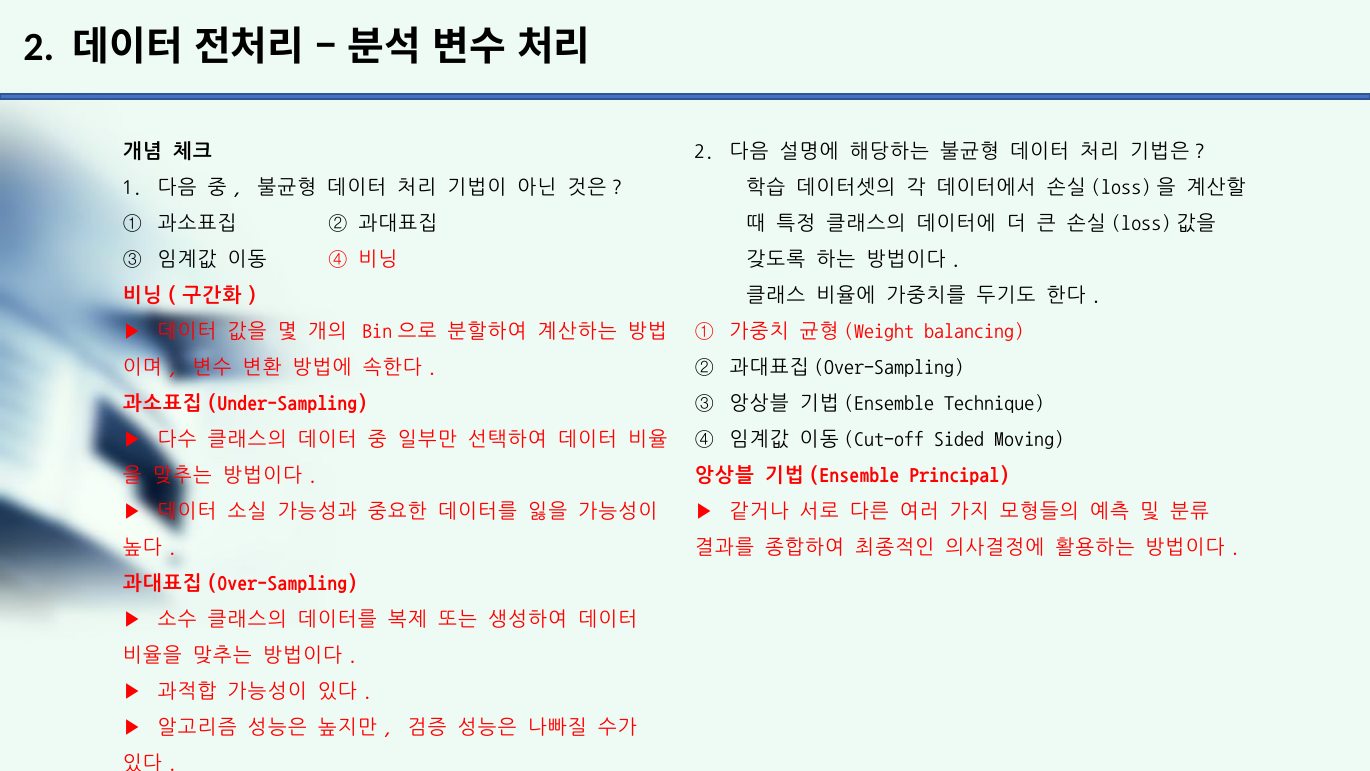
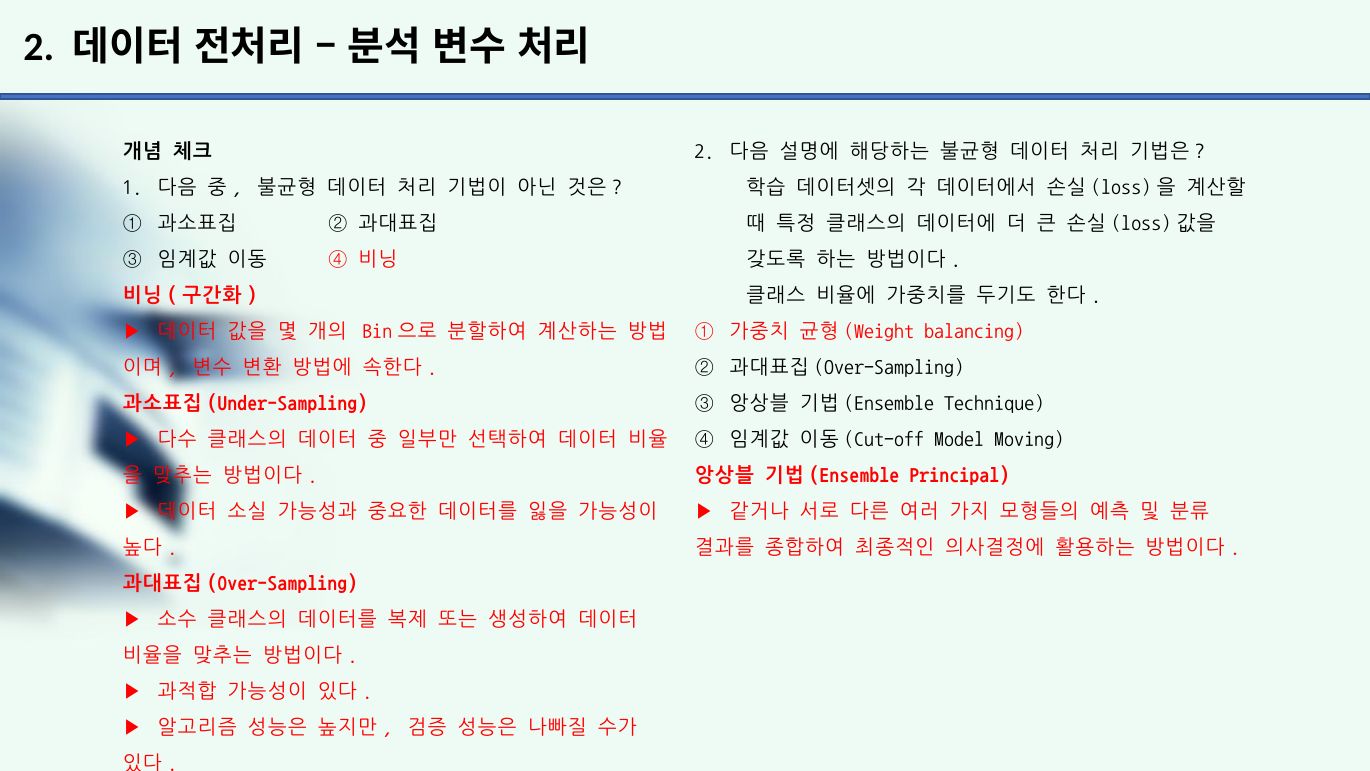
Sided: Sided -> Model
